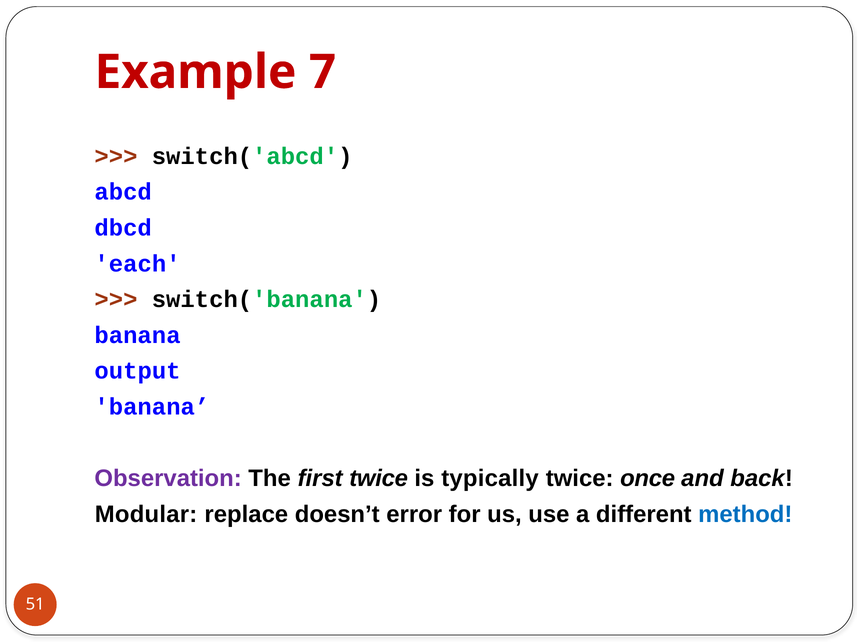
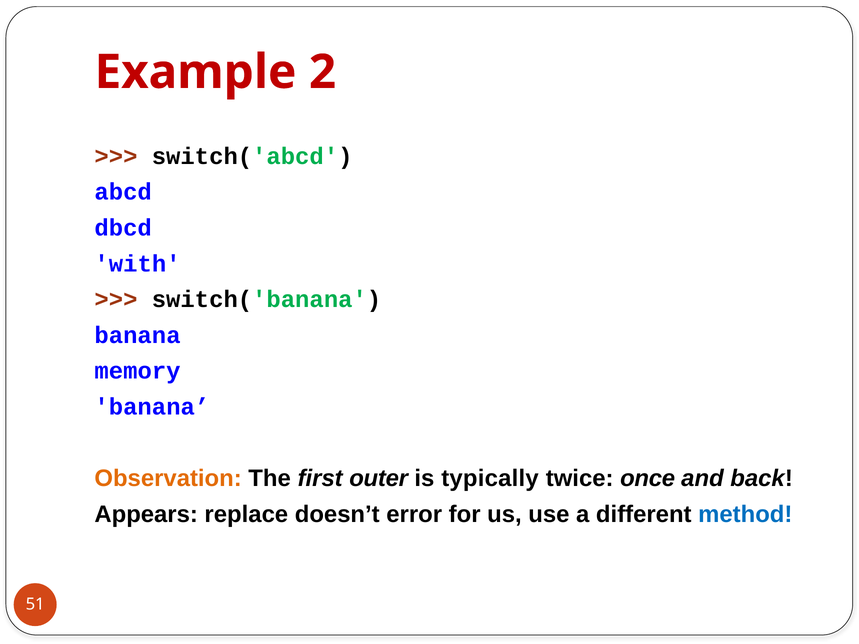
7: 7 -> 2
each: each -> with
output: output -> memory
Observation colour: purple -> orange
first twice: twice -> outer
Modular: Modular -> Appears
